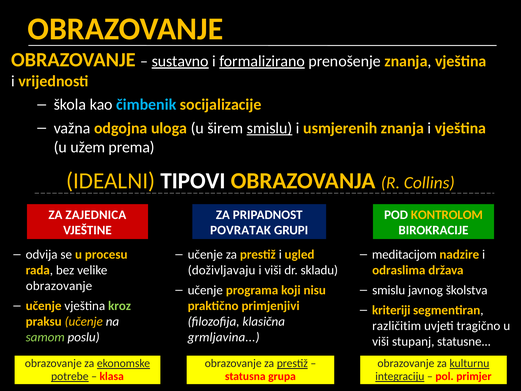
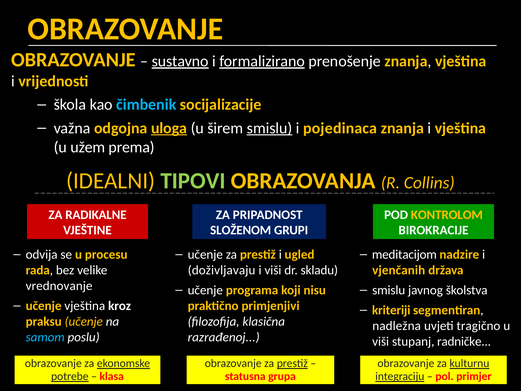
uloga underline: none -> present
usmjerenih: usmjerenih -> pojedinaca
TIPOVI colour: white -> light green
ZAJEDNICA: ZAJEDNICA -> RADIKALNE
POVRATAK: POVRATAK -> SLOŽENOM
odraslima: odraslima -> vjenčanih
obrazovanje at (59, 286): obrazovanje -> vrednovanje
kroz colour: light green -> white
različitim: različitim -> nadležna
samom colour: light green -> light blue
grmljavina: grmljavina -> razrađenoj
statusne: statusne -> radničke
